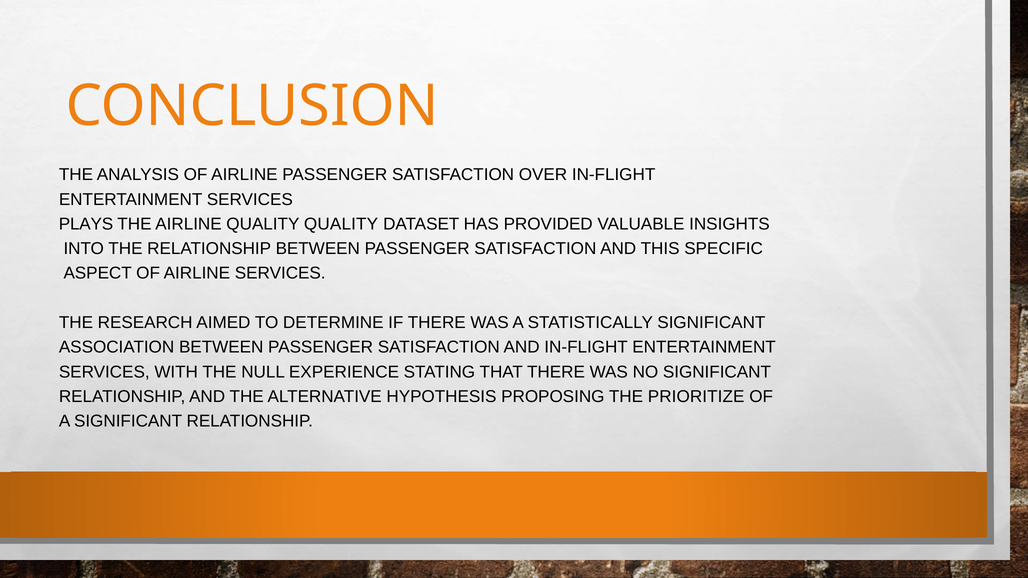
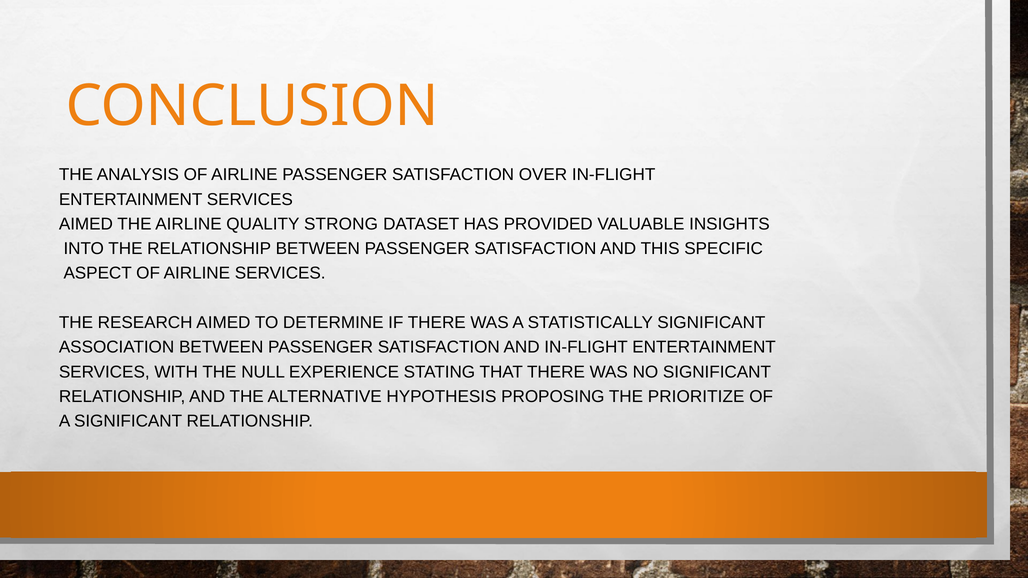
PLAYS at (86, 224): PLAYS -> AIMED
QUALITY QUALITY: QUALITY -> STRONG
